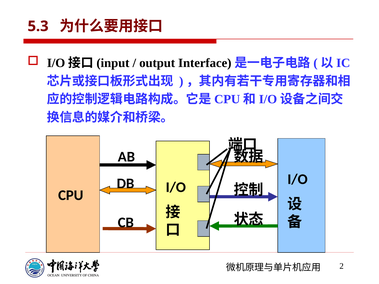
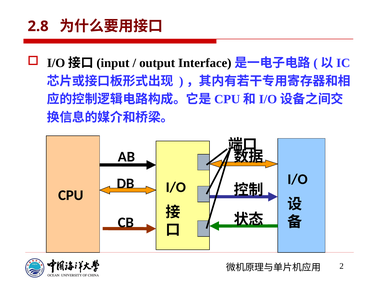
5.3: 5.3 -> 2.8
